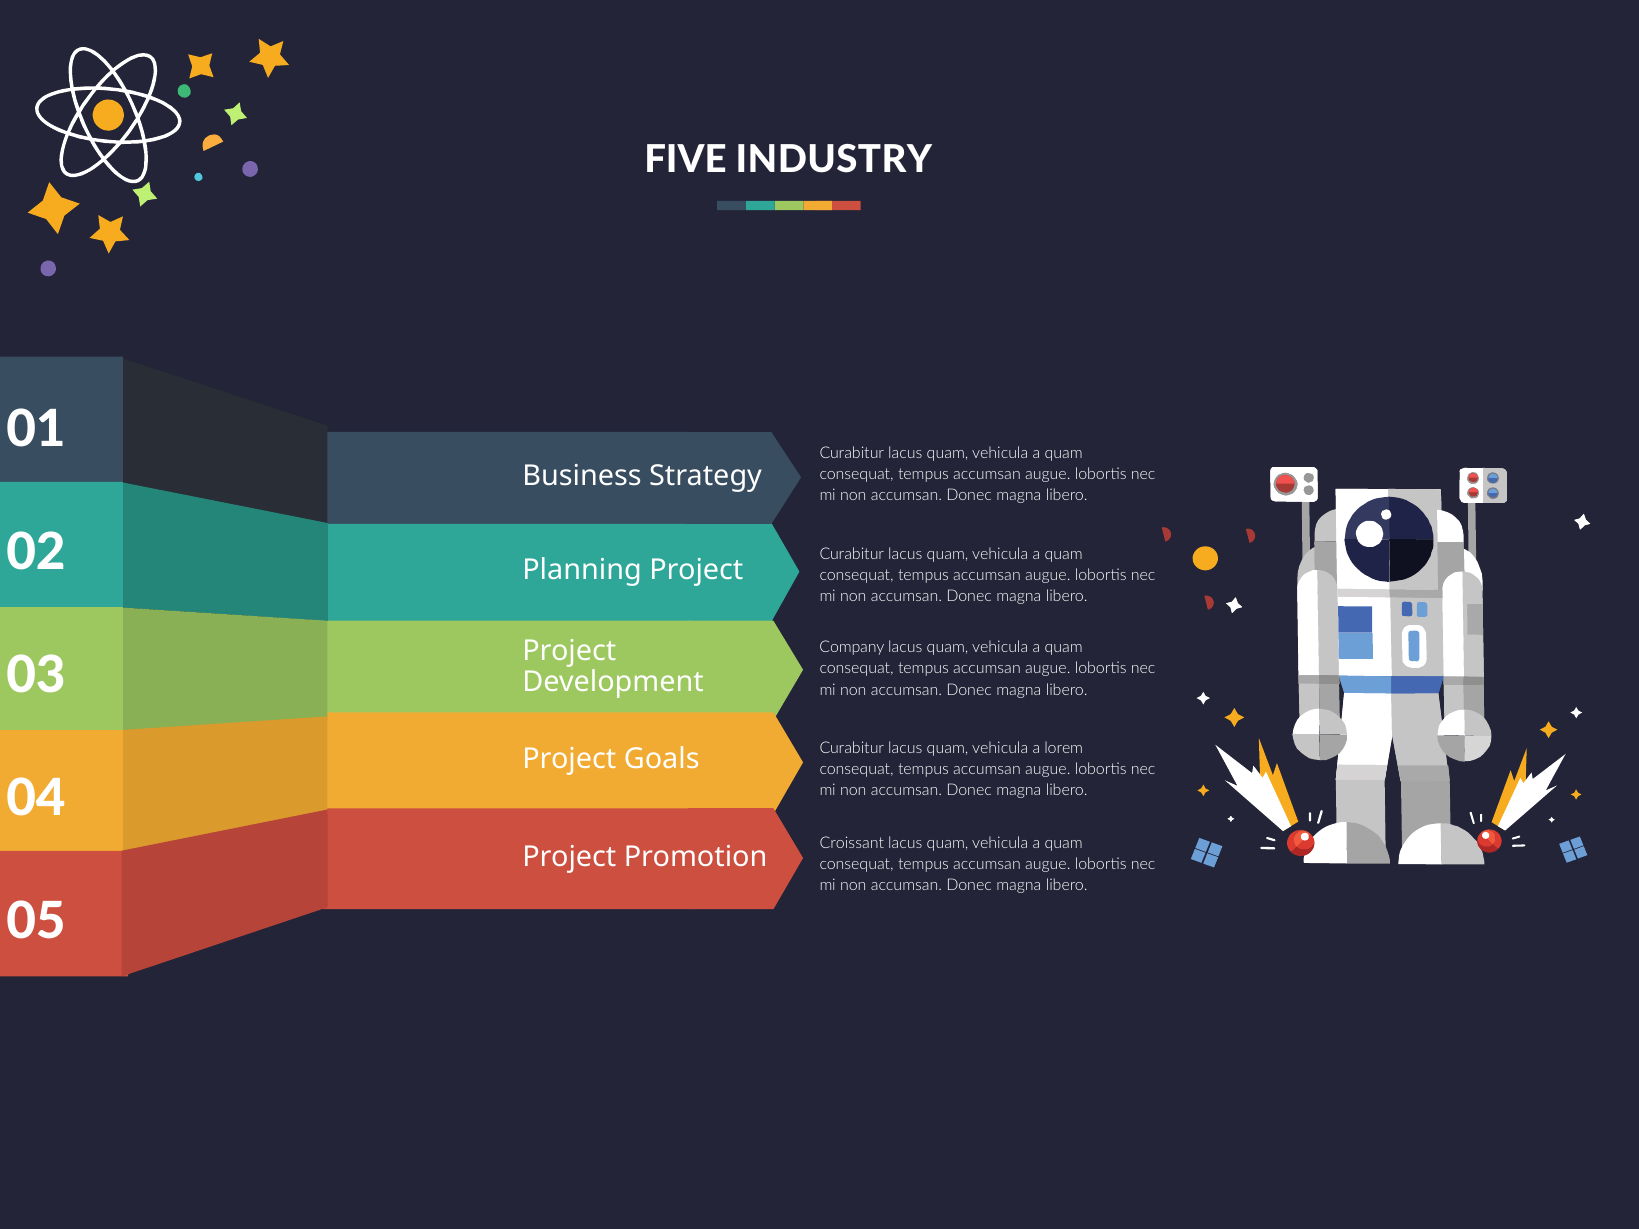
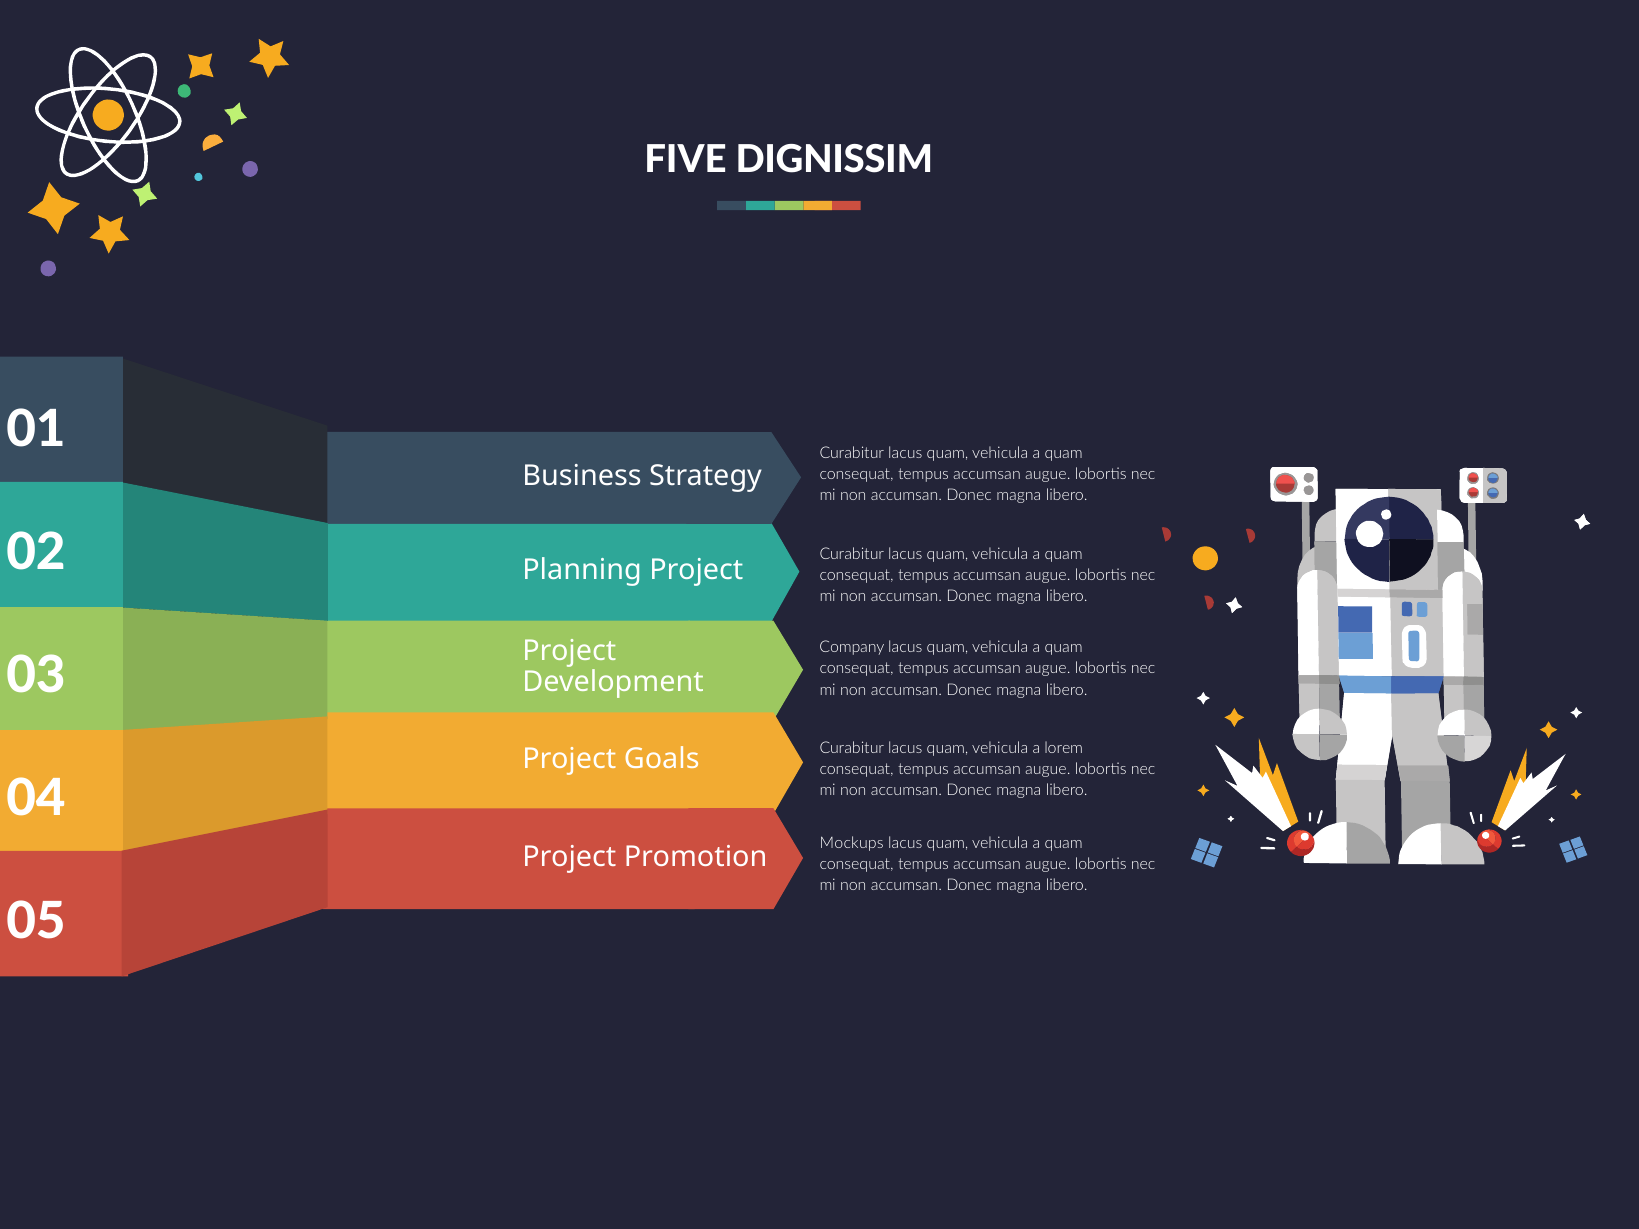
INDUSTRY: INDUSTRY -> DIGNISSIM
Croissant: Croissant -> Mockups
